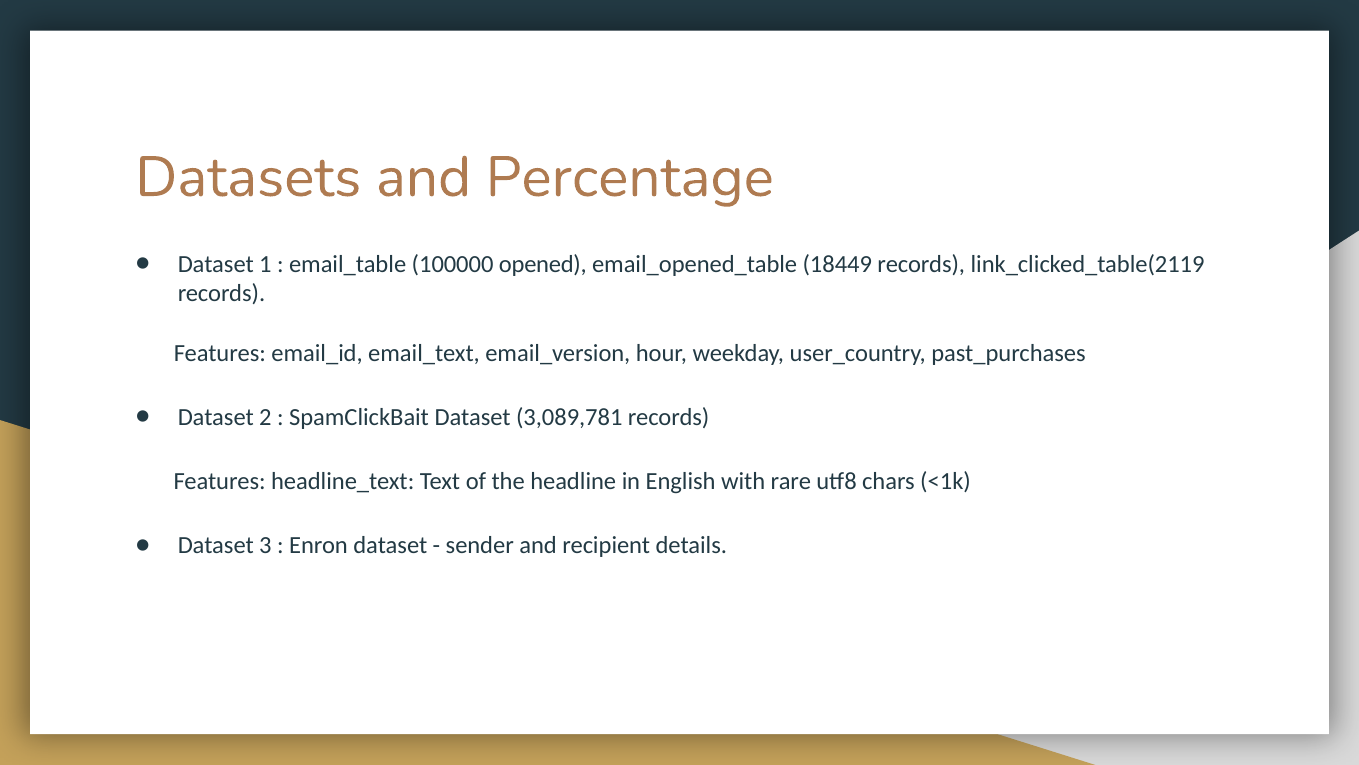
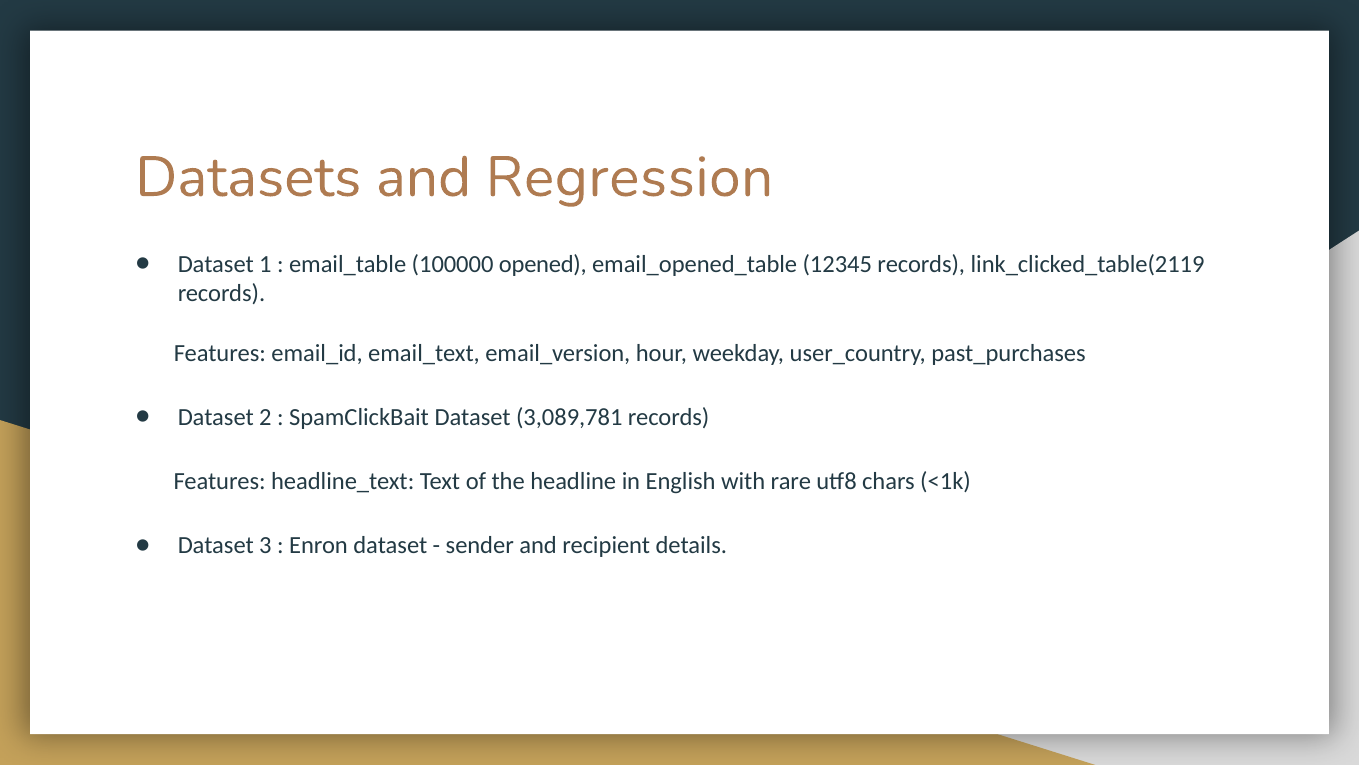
Percentage: Percentage -> Regression
18449: 18449 -> 12345
